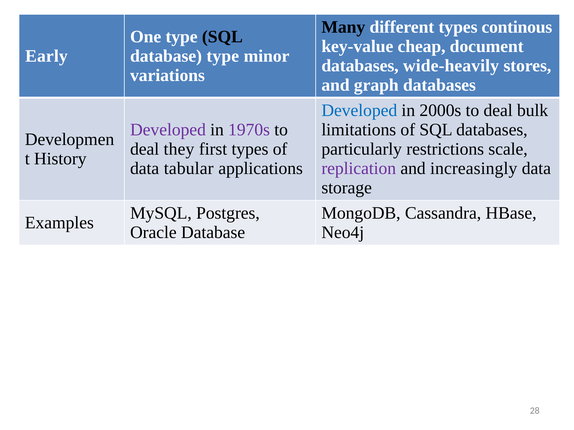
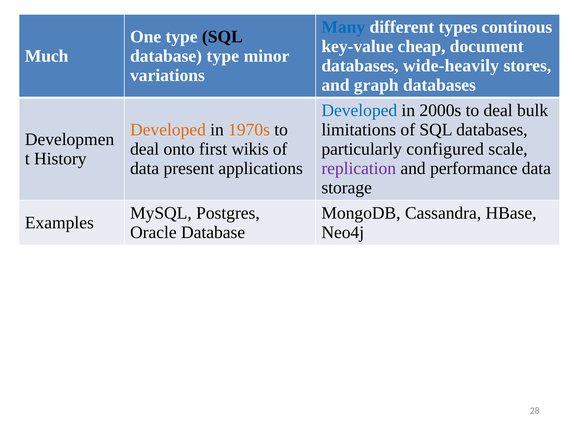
Many colour: black -> blue
Early: Early -> Much
Developed at (168, 130) colour: purple -> orange
1970s colour: purple -> orange
they: they -> onto
first types: types -> wikis
restrictions: restrictions -> configured
tabular: tabular -> present
increasingly: increasingly -> performance
